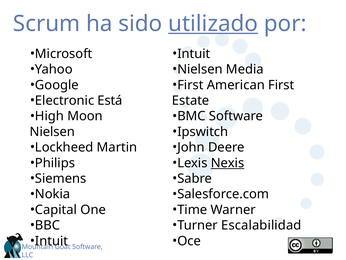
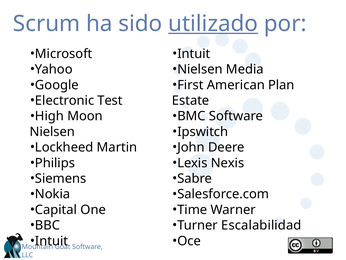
American First: First -> Plan
Está: Está -> Test
Nexis underline: present -> none
